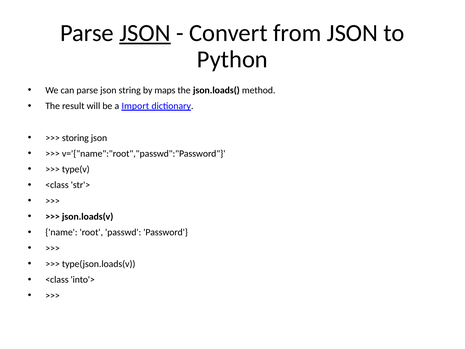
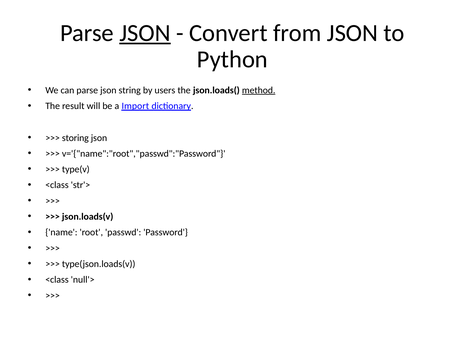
maps: maps -> users
method underline: none -> present
into'>: into'> -> null'>
